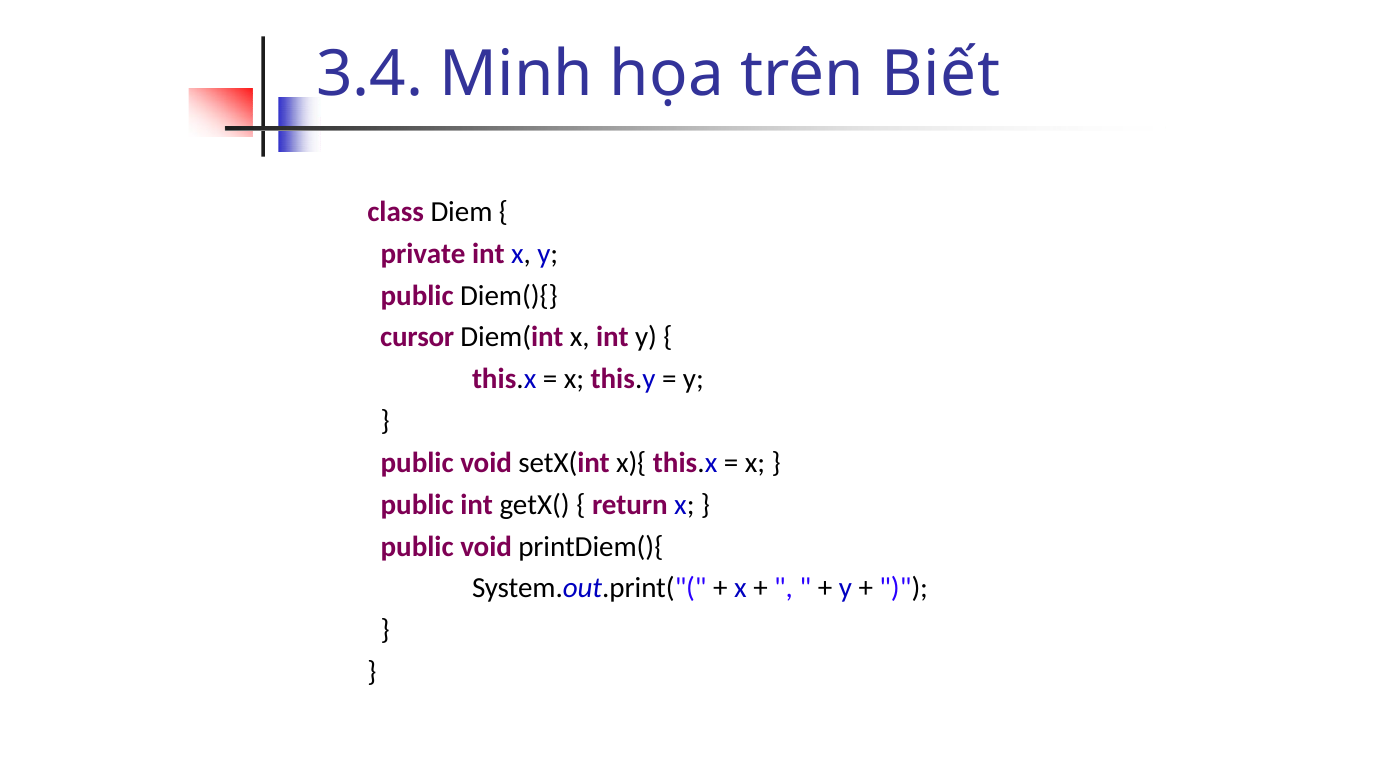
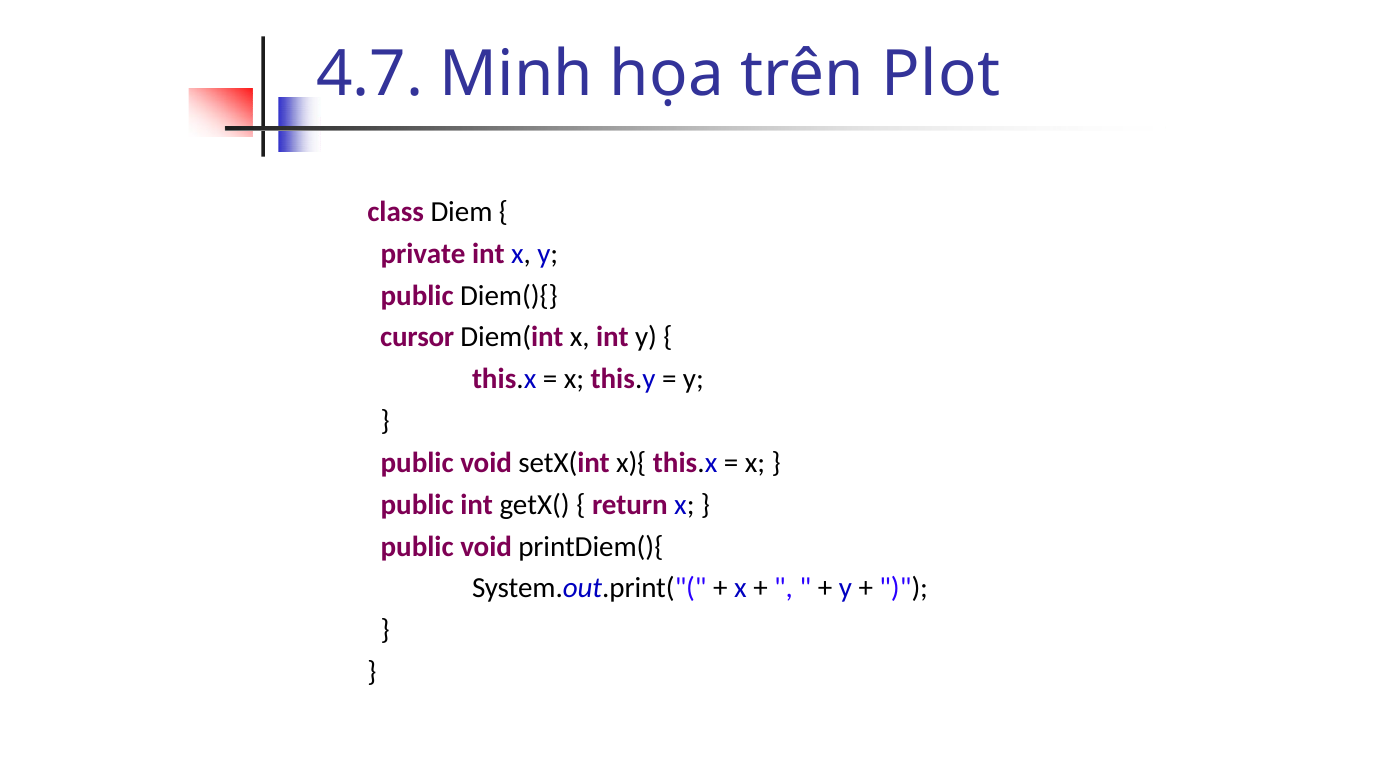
3.4: 3.4 -> 4.7
Biết: Biết -> Plot
